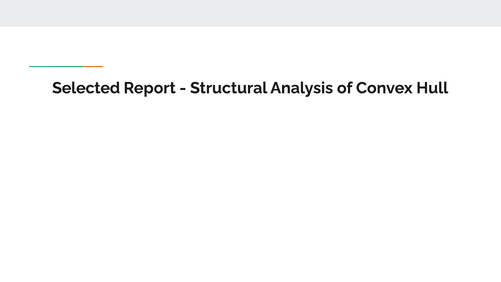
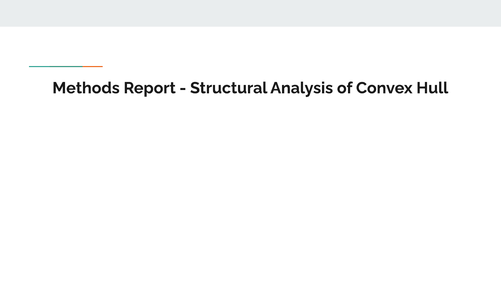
Selected: Selected -> Methods
